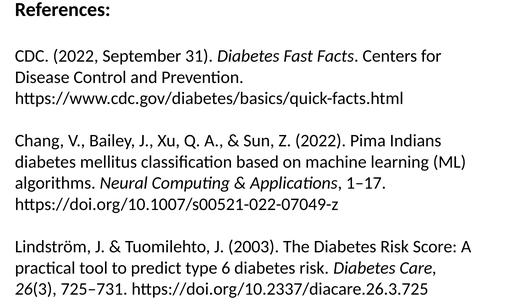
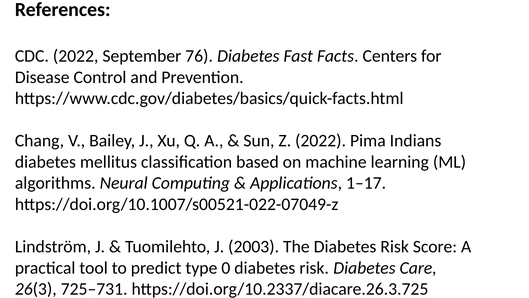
31: 31 -> 76
6: 6 -> 0
